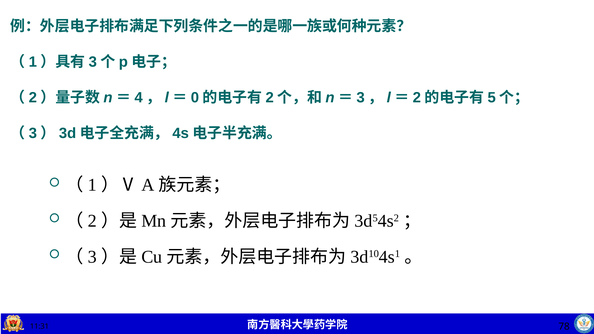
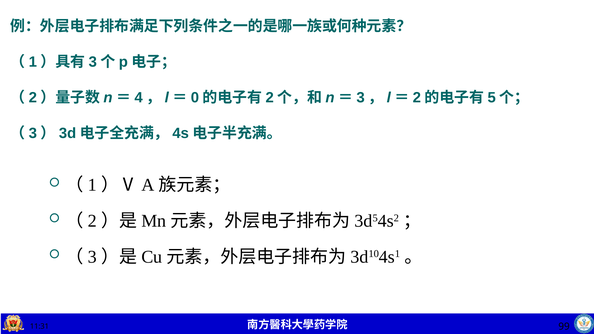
78: 78 -> 99
